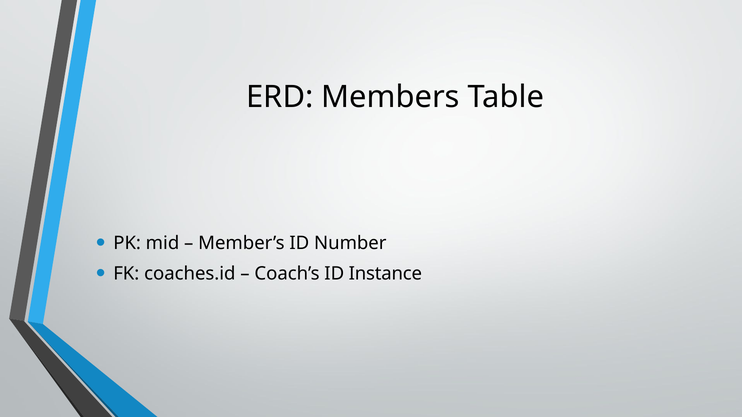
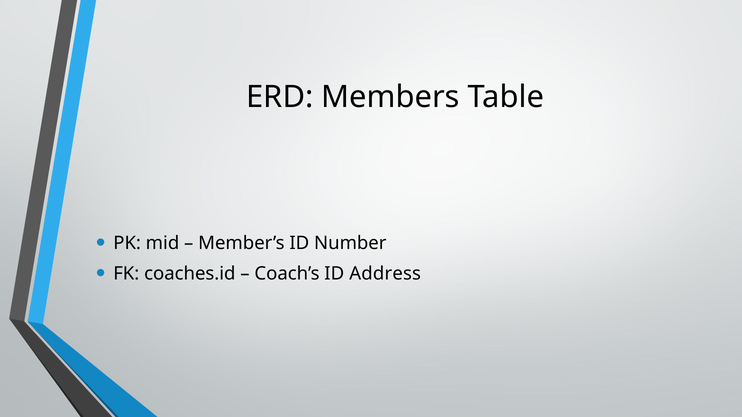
Instance: Instance -> Address
